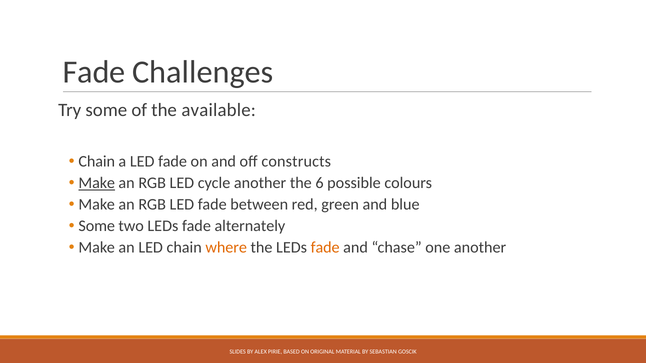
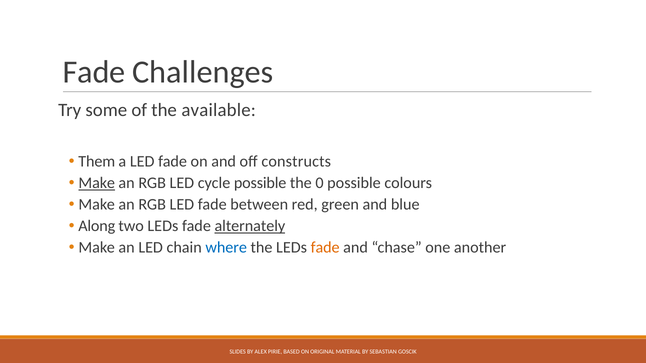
Chain at (97, 162): Chain -> Them
cycle another: another -> possible
6: 6 -> 0
Some at (97, 226): Some -> Along
alternately underline: none -> present
where colour: orange -> blue
